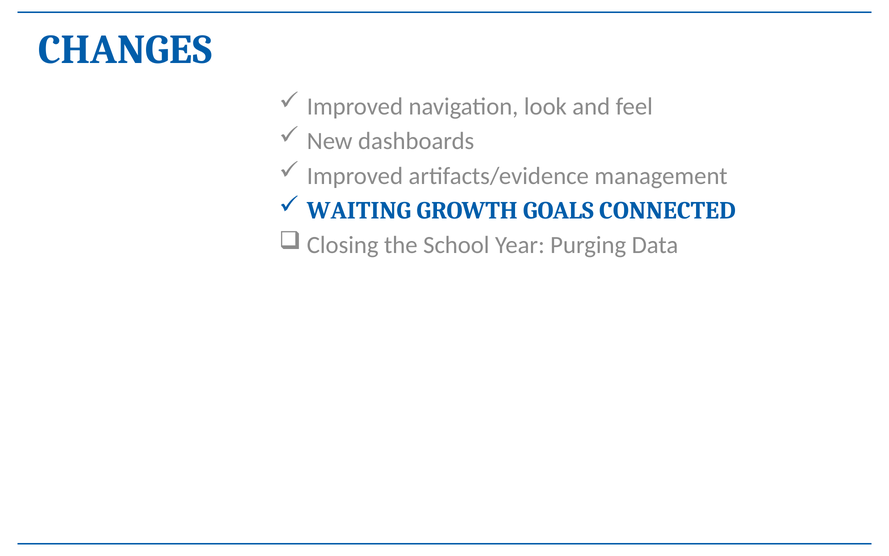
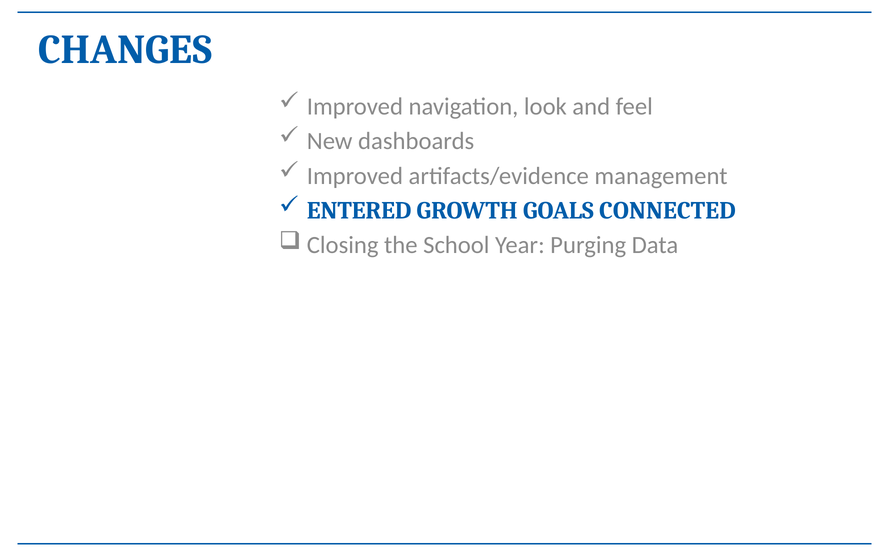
WAITING: WAITING -> ENTERED
